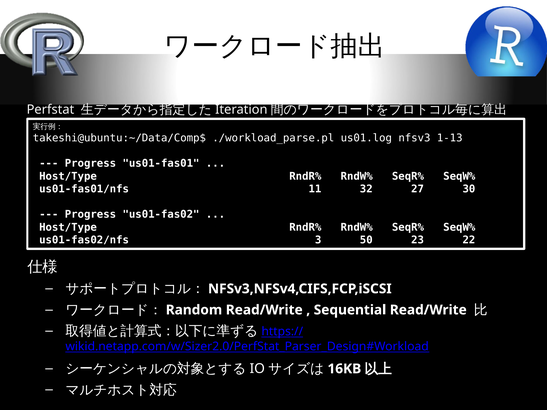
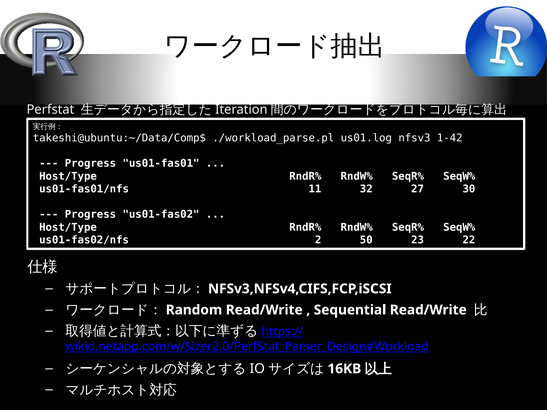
1-13: 1-13 -> 1-42
3: 3 -> 2
